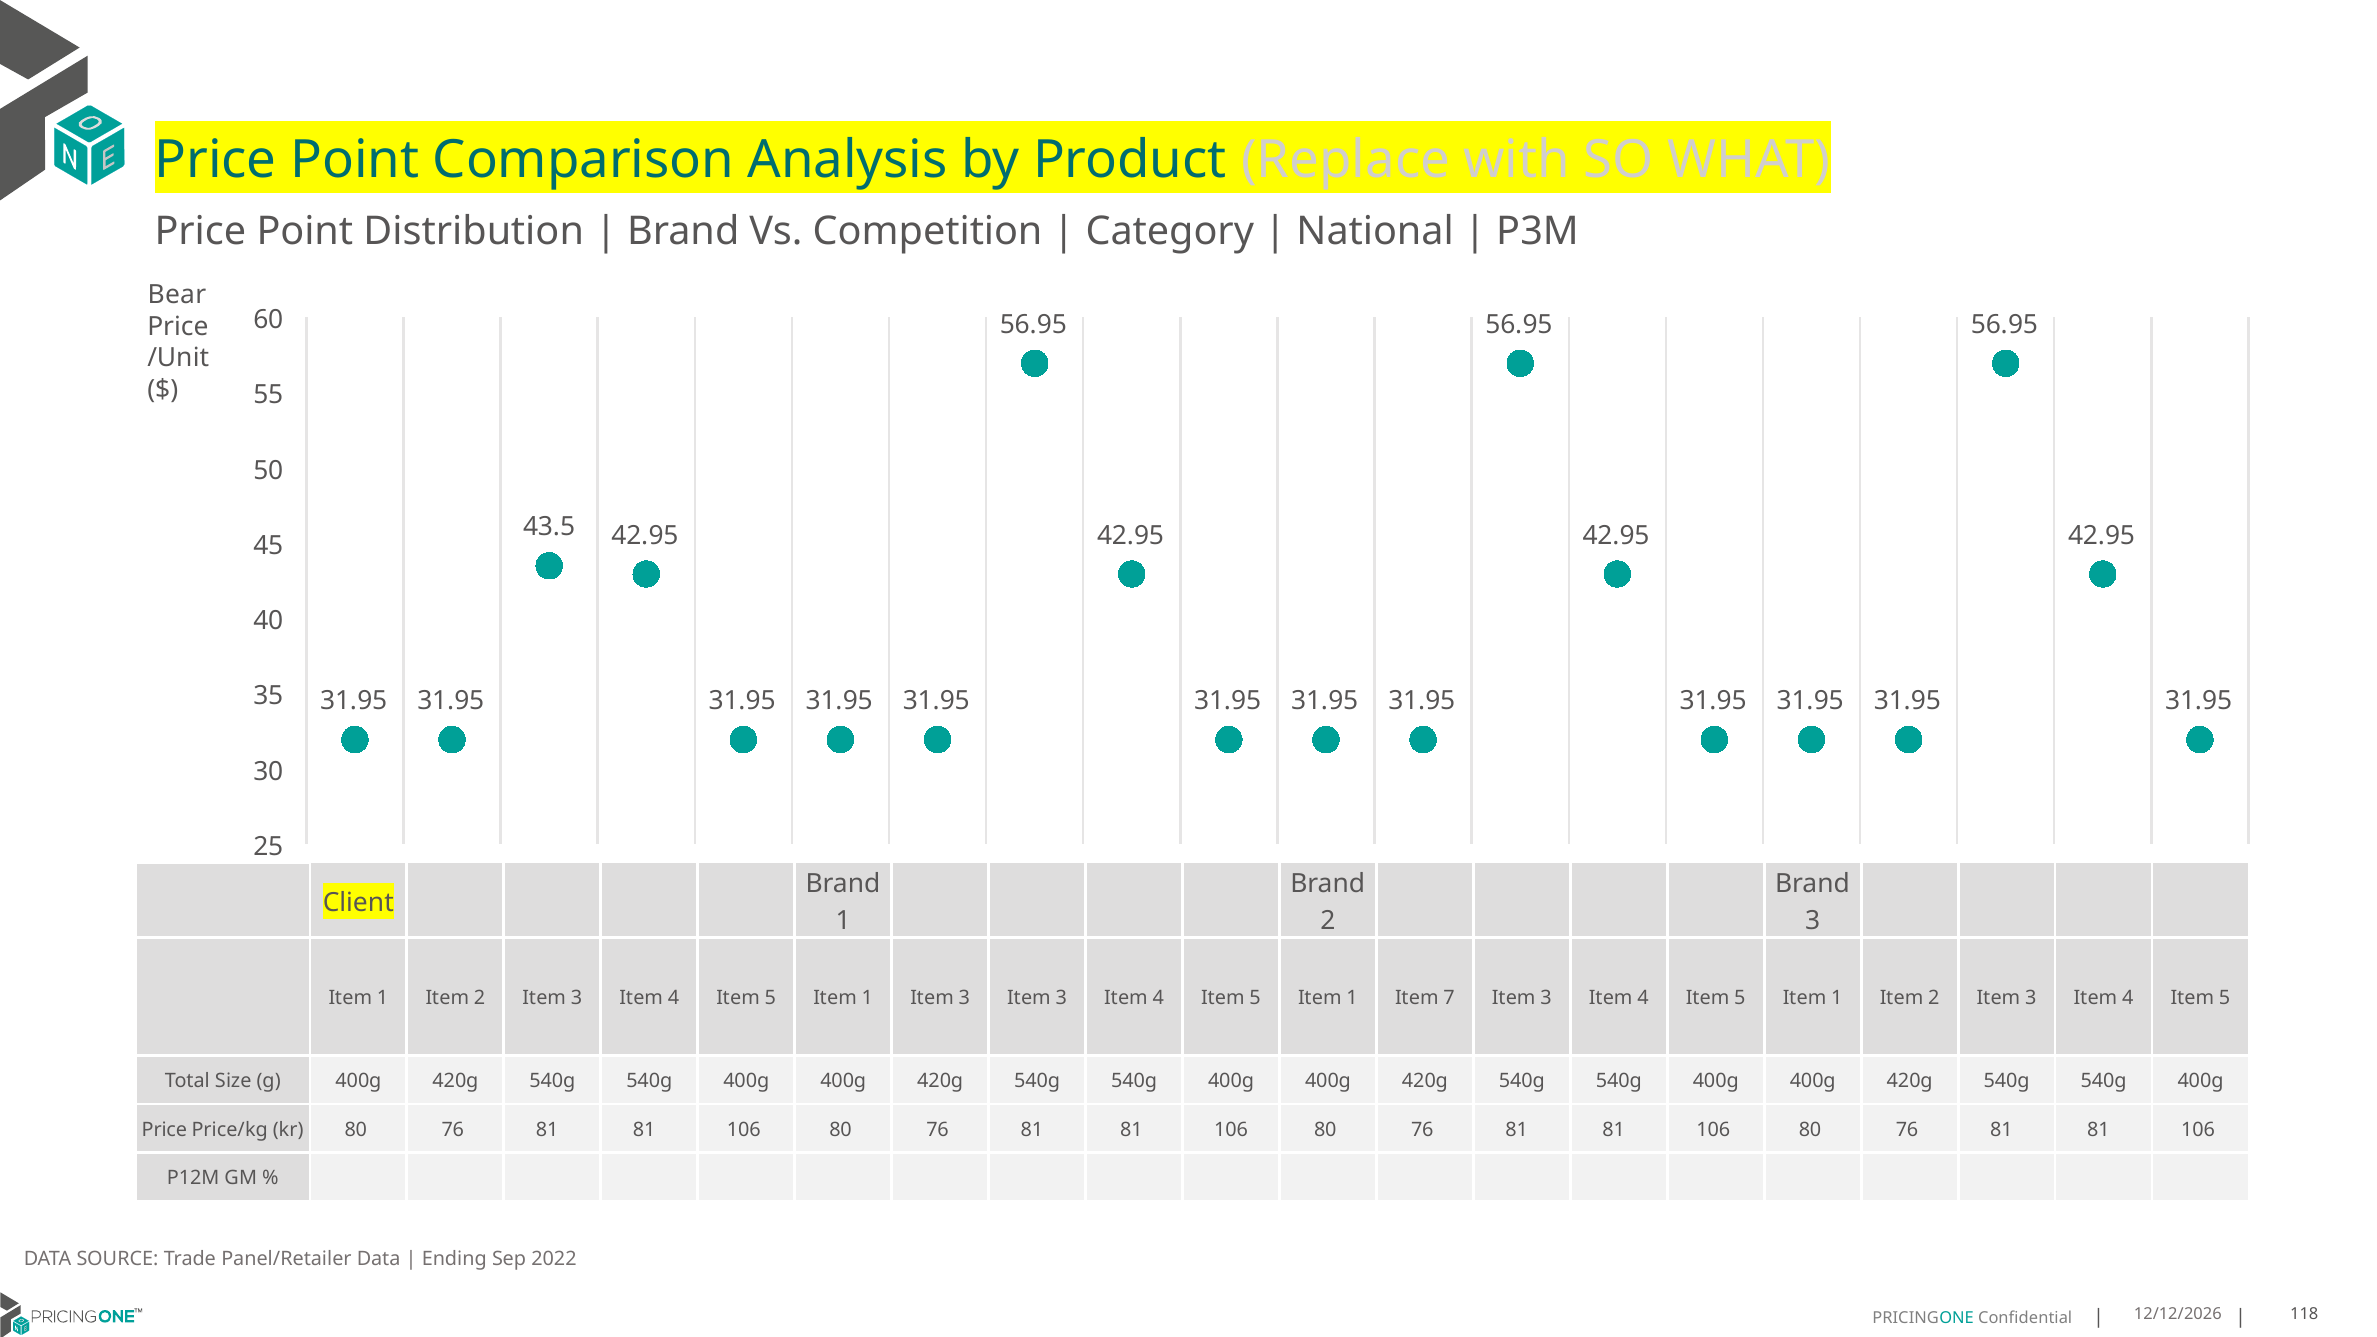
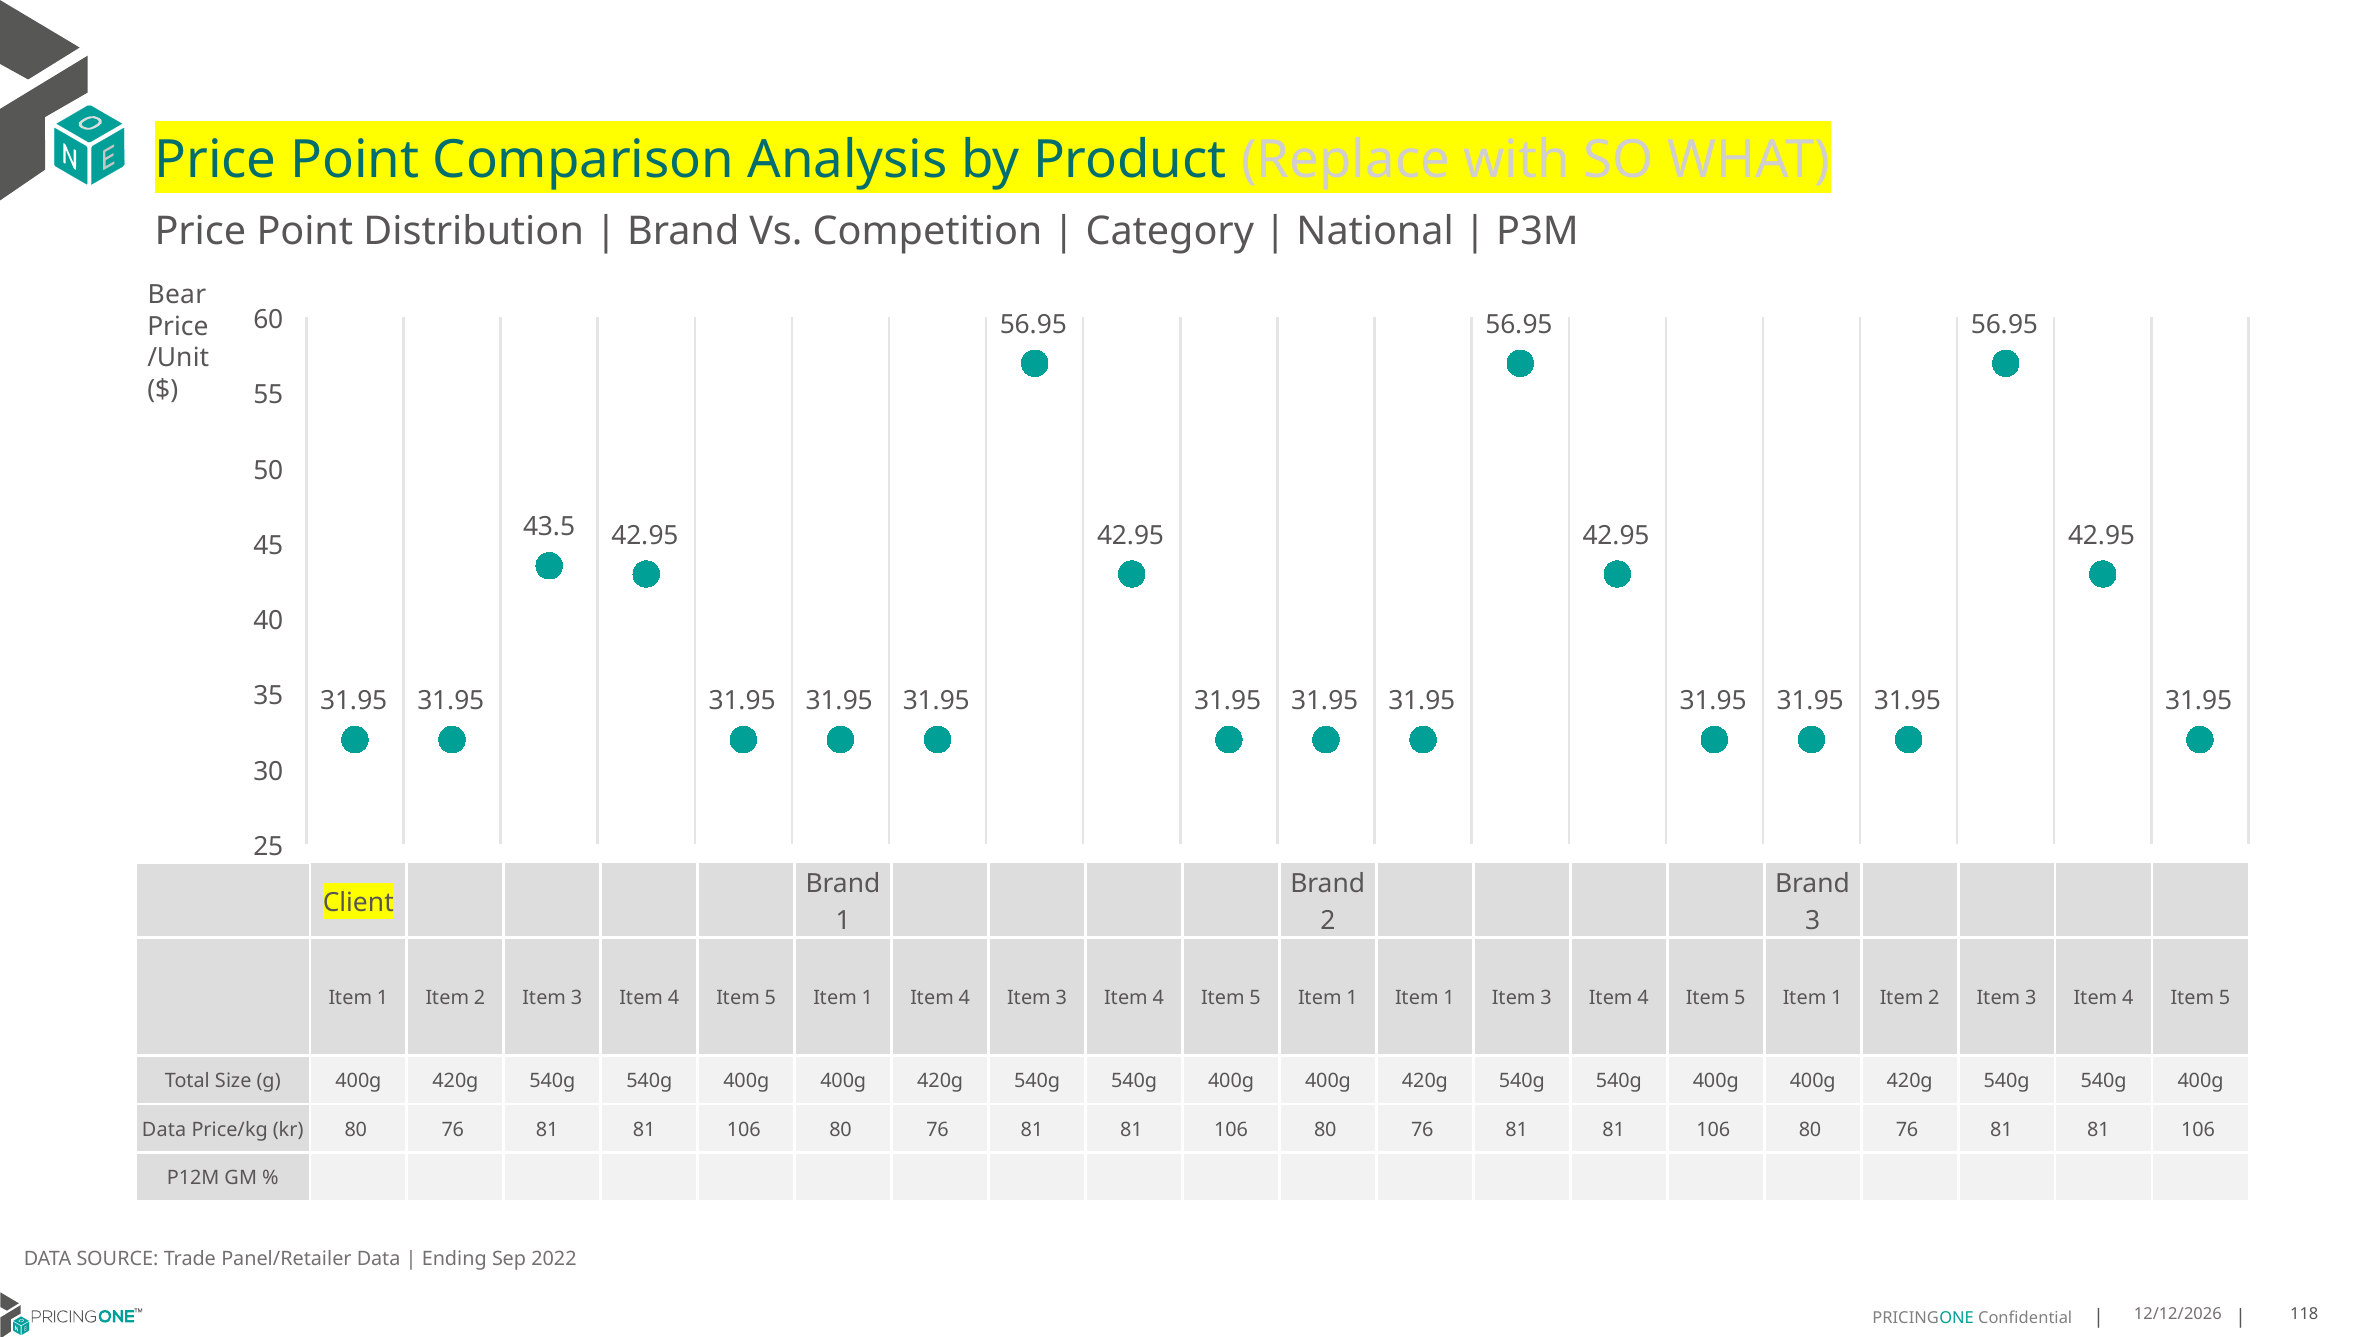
1 Item 3: 3 -> 4
1 Item 7: 7 -> 1
Price at (164, 1130): Price -> Data
